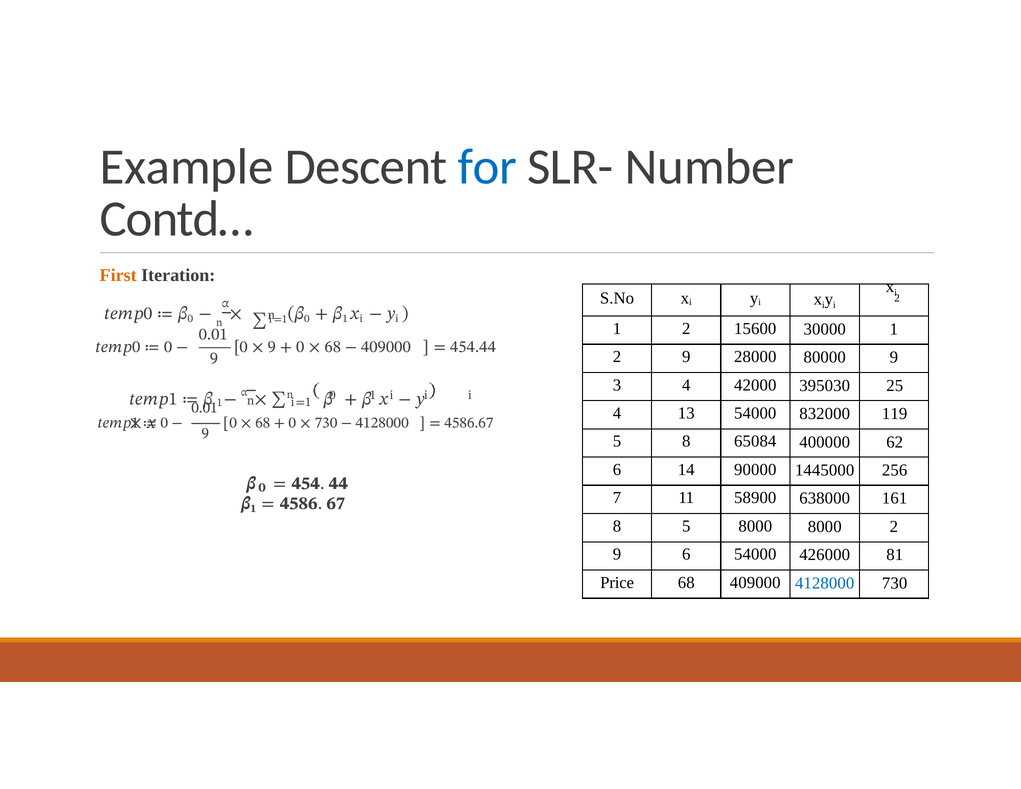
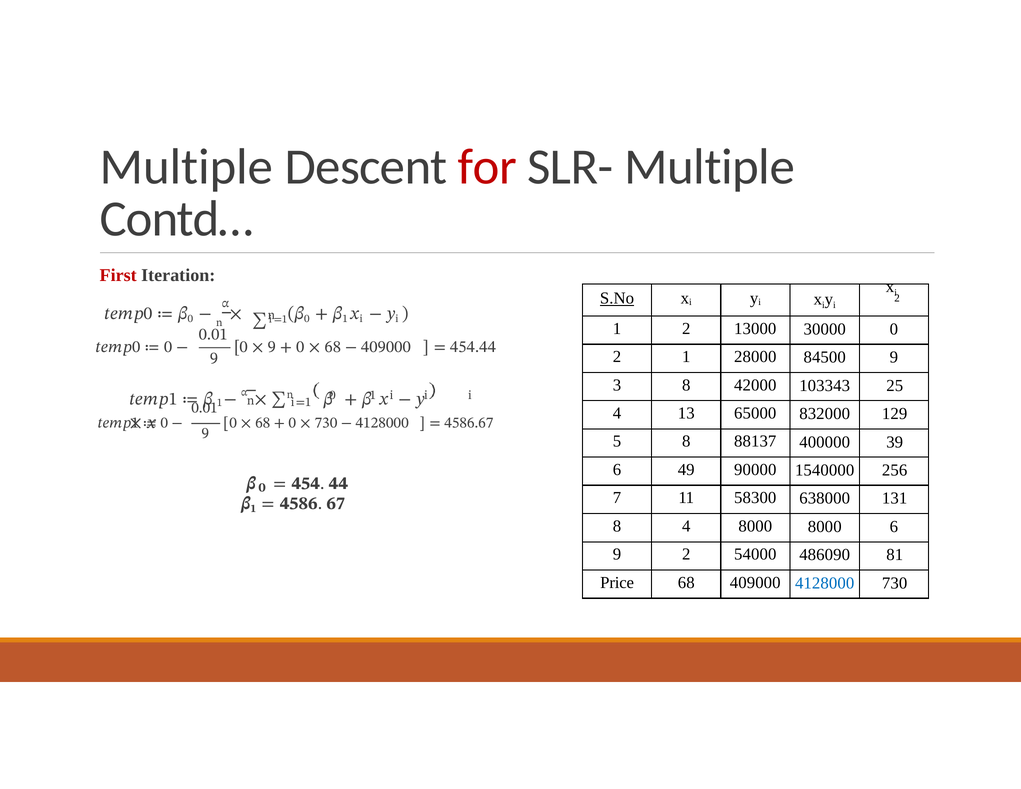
Example at (187, 167): Example -> Multiple
for colour: blue -> red
SLR- Number: Number -> Multiple
First colour: orange -> red
S.No underline: none -> present
15600: 15600 -> 13000
30000 1: 1 -> 0
9 at (686, 357): 9 -> 1
80000: 80000 -> 84500
3 4: 4 -> 8
395030: 395030 -> 103343
13 54000: 54000 -> 65000
119: 119 -> 129
65084: 65084 -> 88137
62: 62 -> 39
14: 14 -> 49
1445000: 1445000 -> 1540000
58900: 58900 -> 58300
161: 161 -> 131
8 5: 5 -> 4
8000 2: 2 -> 6
9 6: 6 -> 2
426000: 426000 -> 486090
